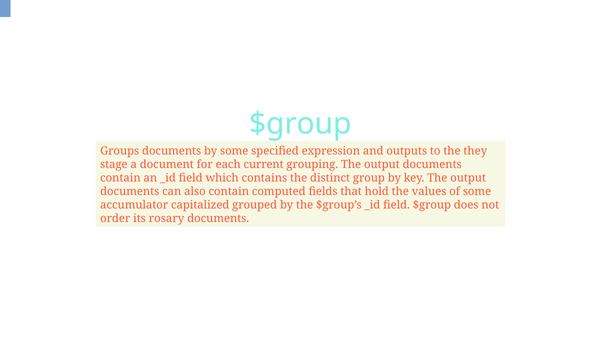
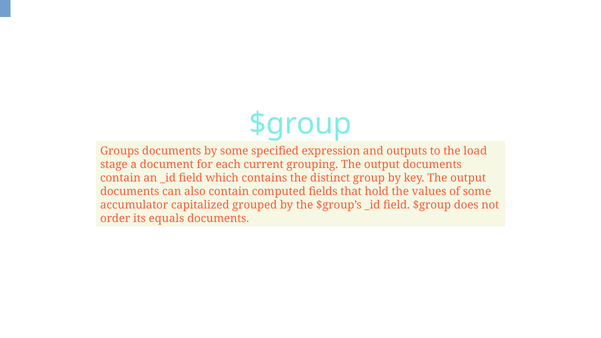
they: they -> load
rosary: rosary -> equals
